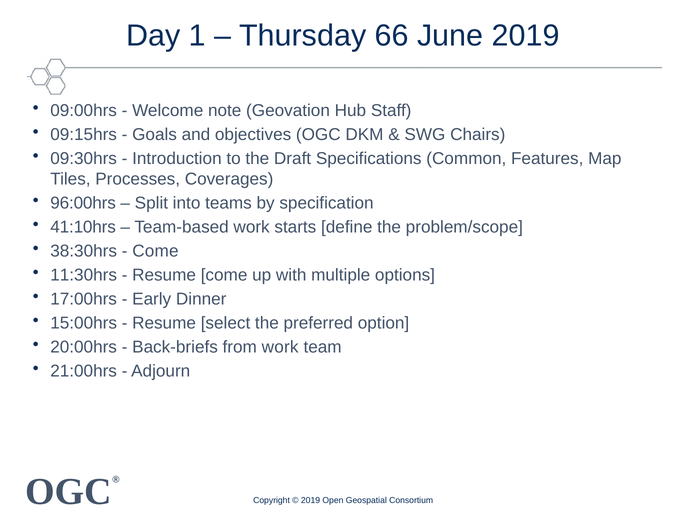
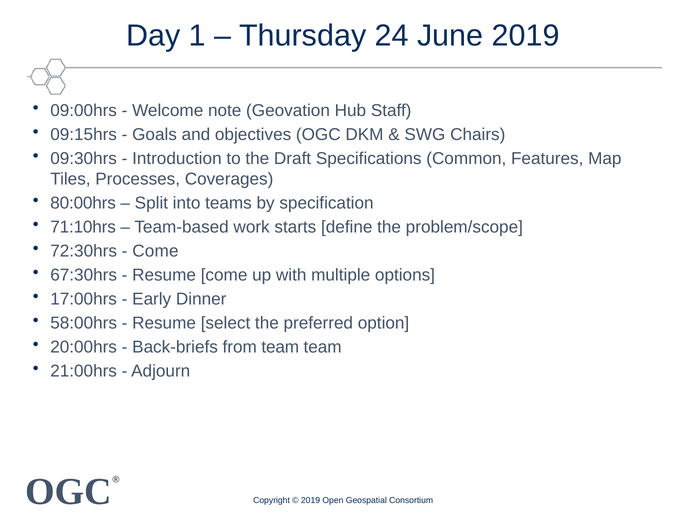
66: 66 -> 24
96:00hrs: 96:00hrs -> 80:00hrs
41:10hrs: 41:10hrs -> 71:10hrs
38:30hrs: 38:30hrs -> 72:30hrs
11:30hrs: 11:30hrs -> 67:30hrs
15:00hrs: 15:00hrs -> 58:00hrs
from work: work -> team
